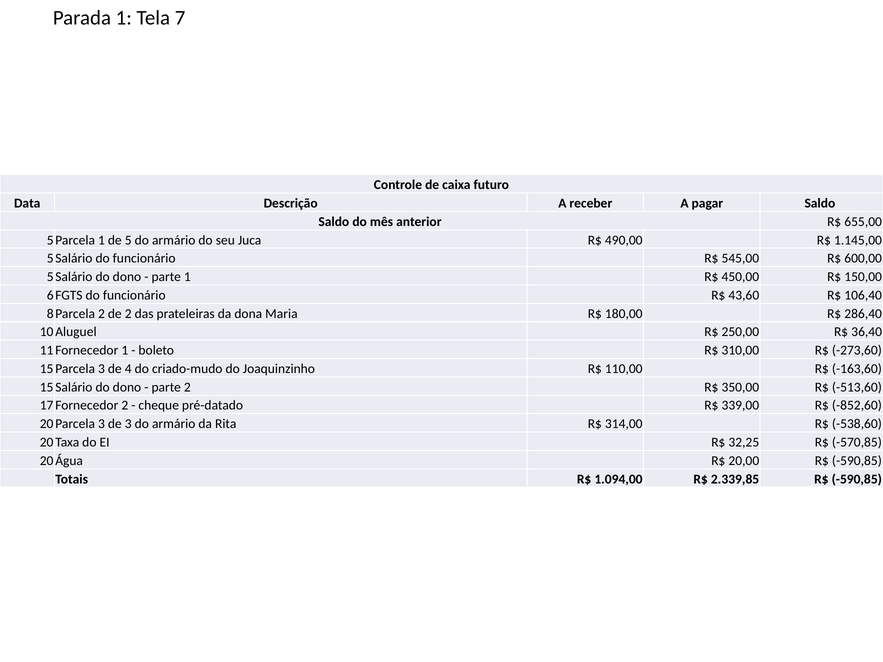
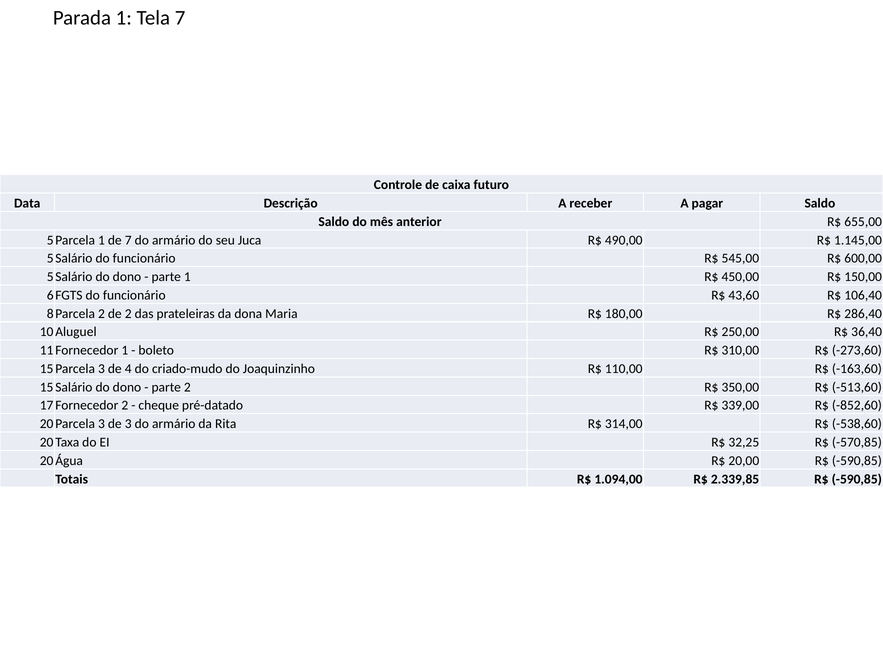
de 5: 5 -> 7
